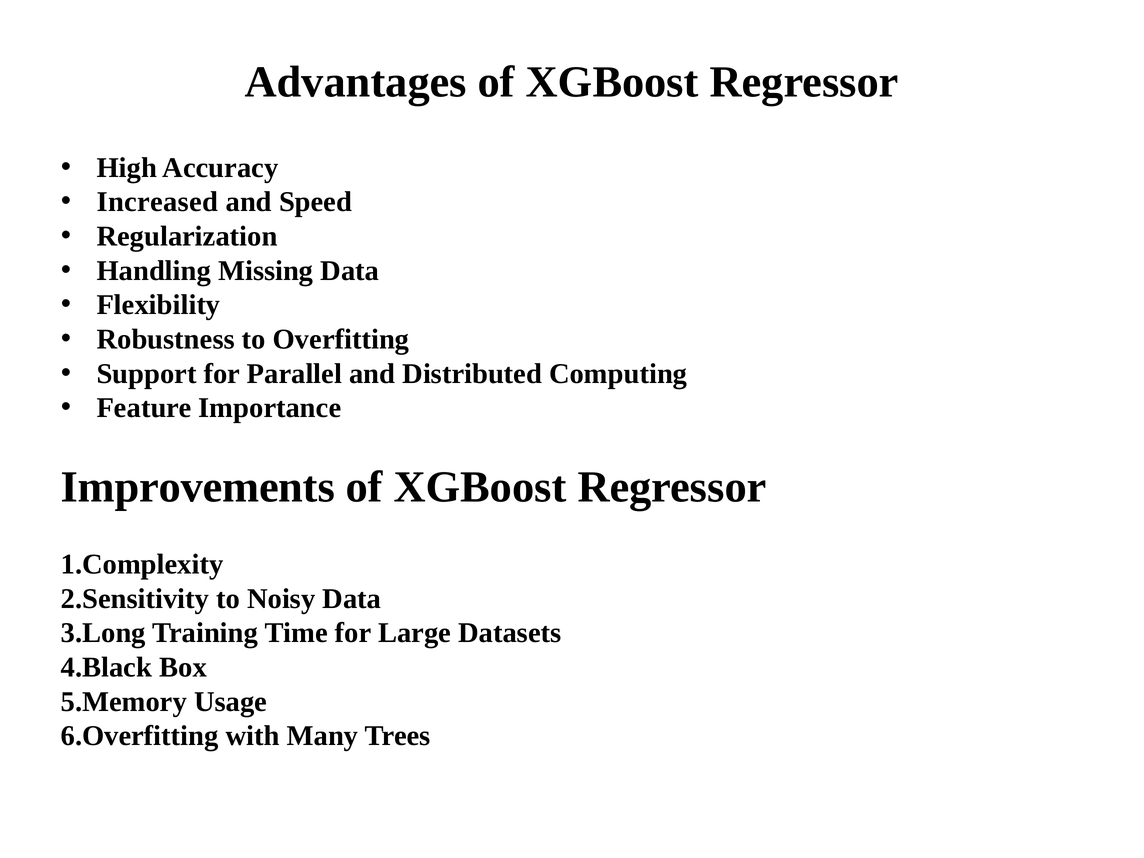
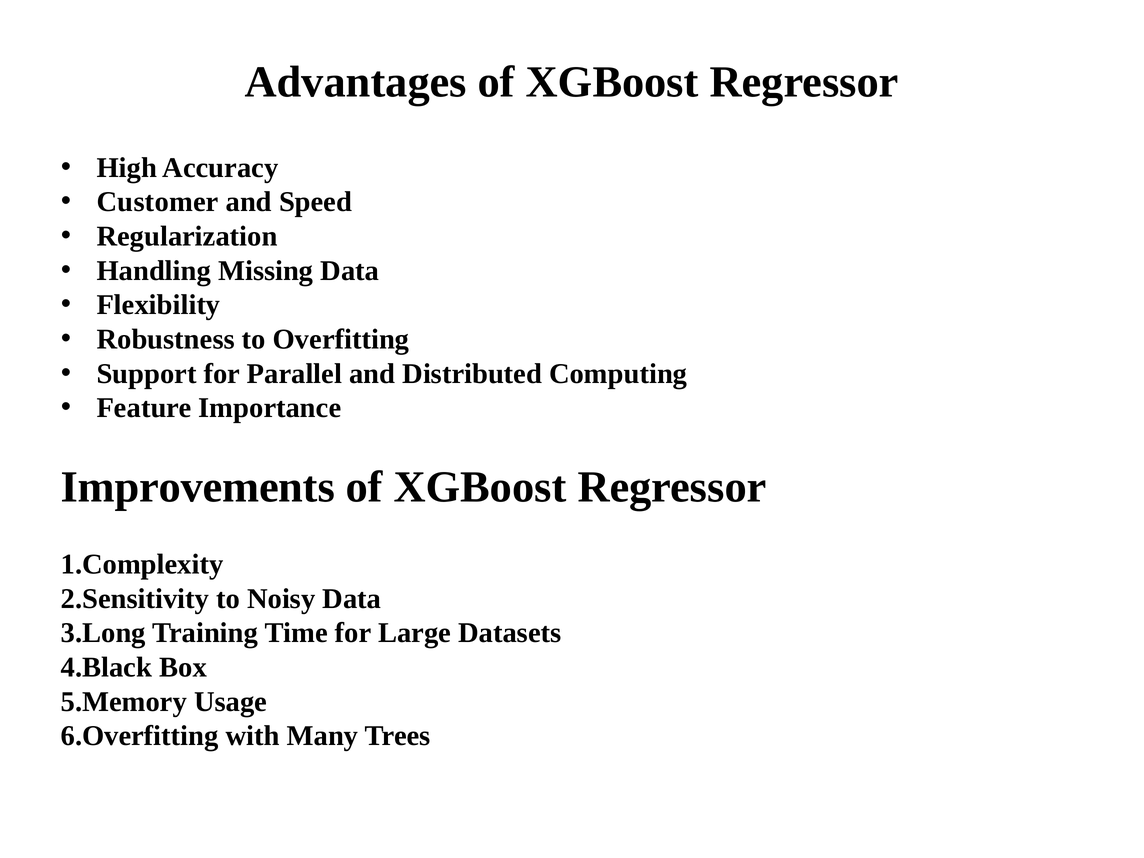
Increased: Increased -> Customer
